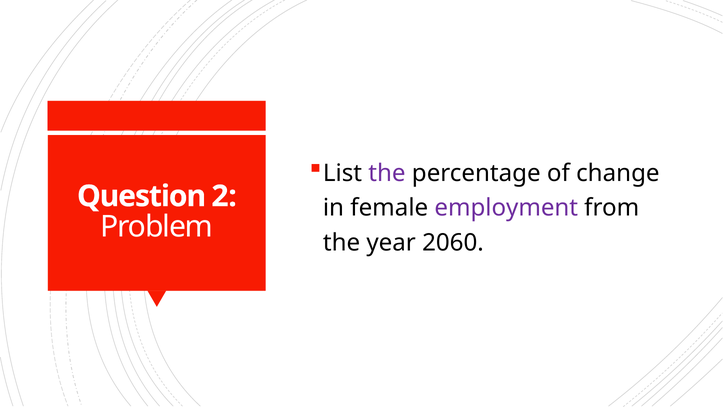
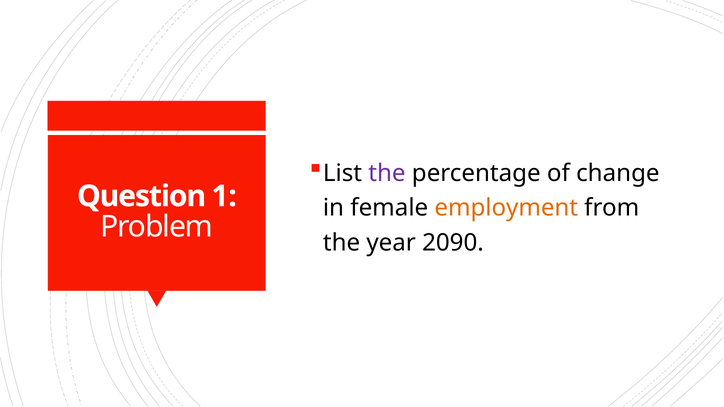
2: 2 -> 1
employment colour: purple -> orange
2060: 2060 -> 2090
